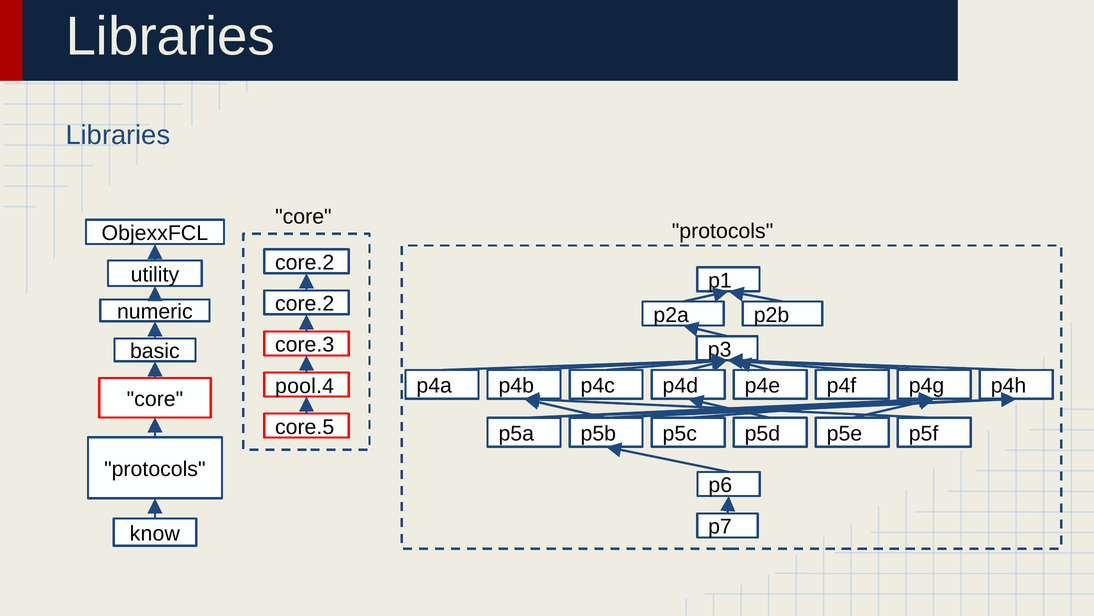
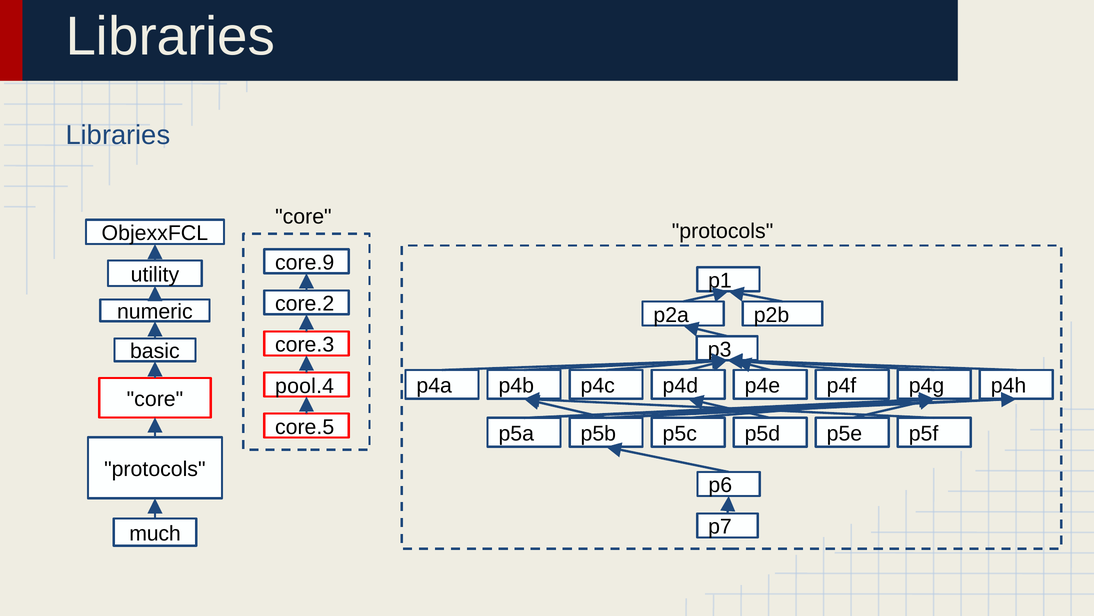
core.2 at (305, 263): core.2 -> core.9
know: know -> much
